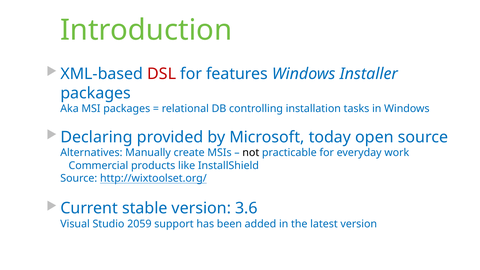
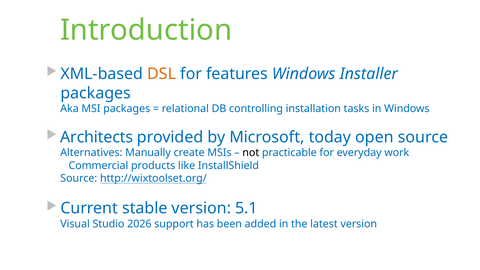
DSL colour: red -> orange
Declaring: Declaring -> Architects
3.6: 3.6 -> 5.1
2059: 2059 -> 2026
